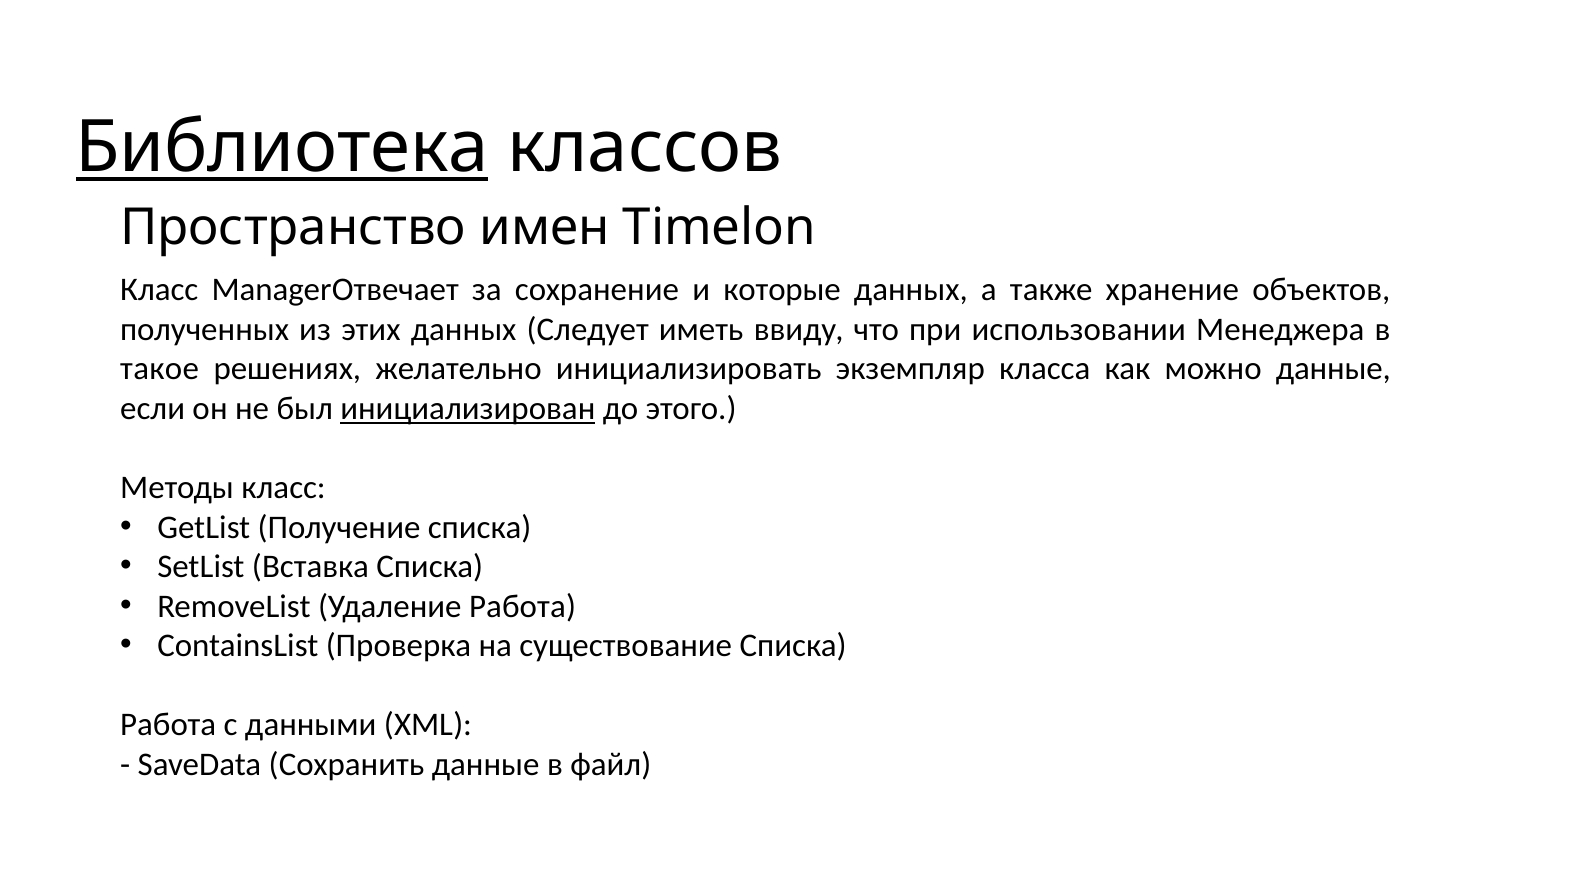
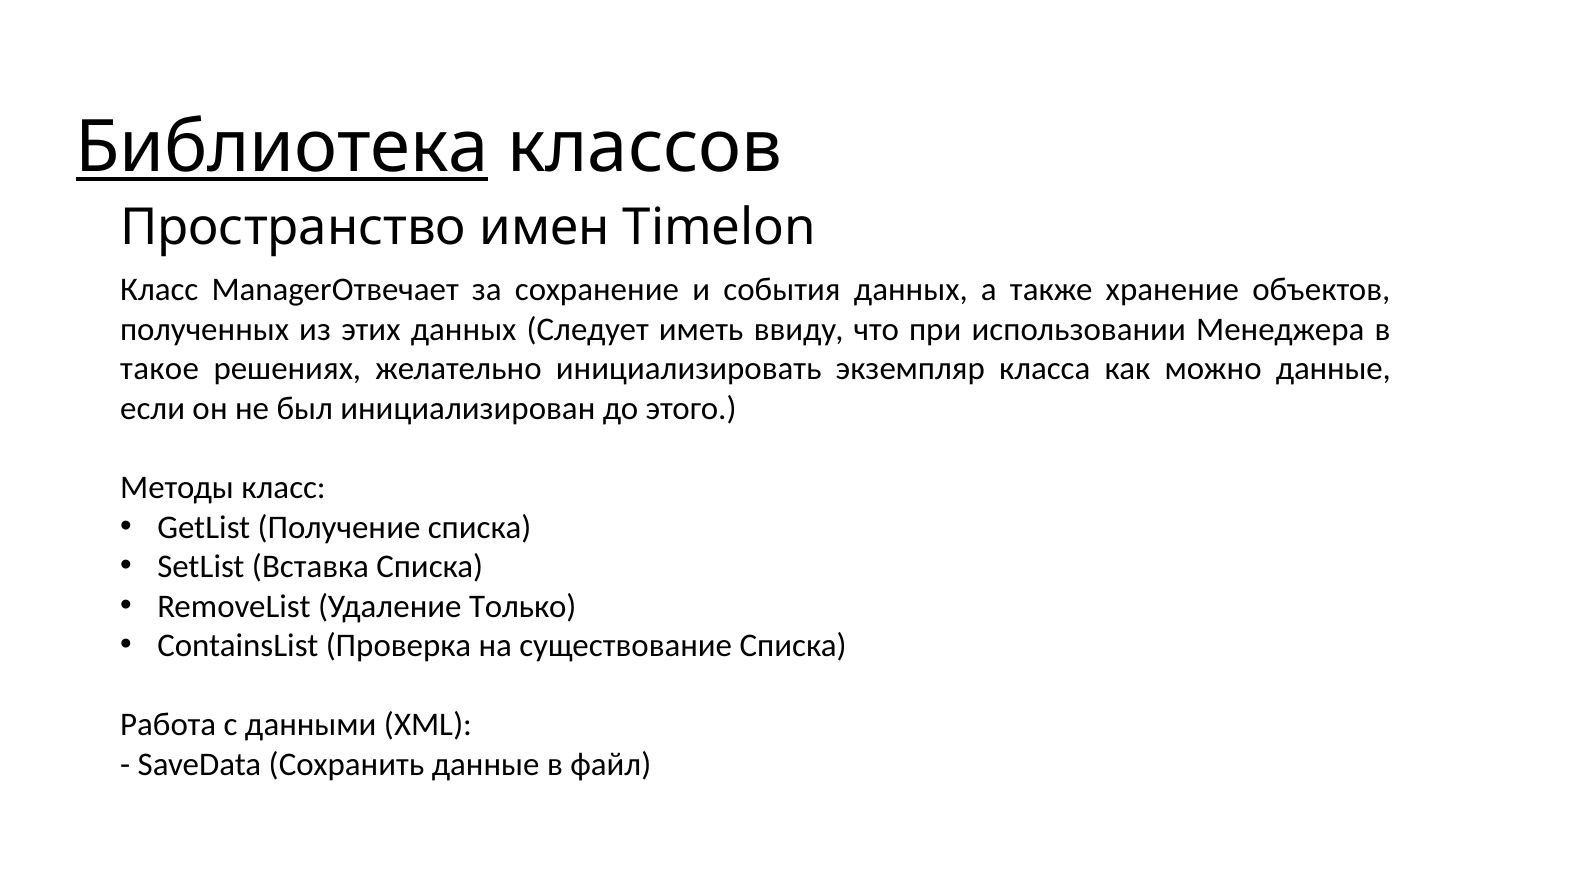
которые: которые -> события
инициализирован underline: present -> none
Удаление Работа: Работа -> Только
